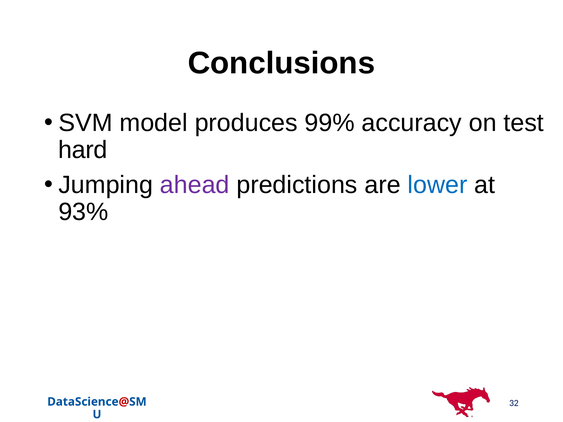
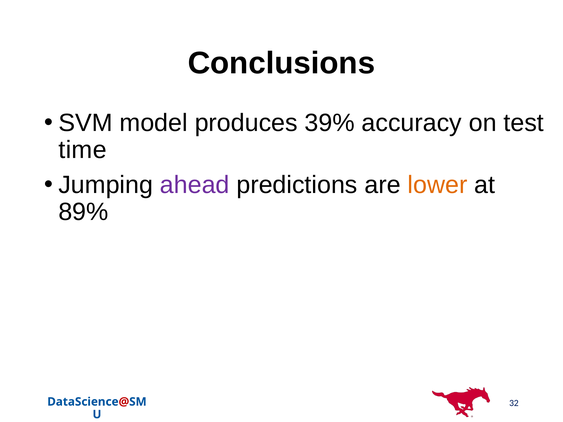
99%: 99% -> 39%
hard: hard -> time
lower colour: blue -> orange
93%: 93% -> 89%
